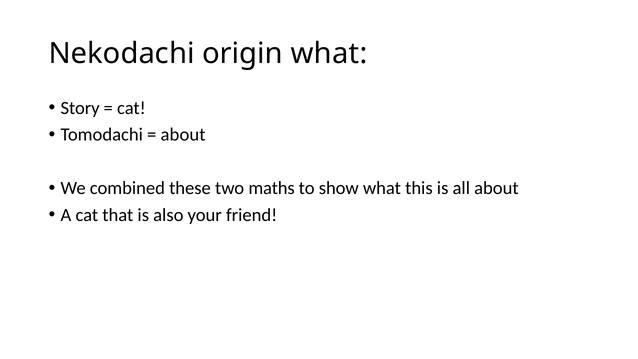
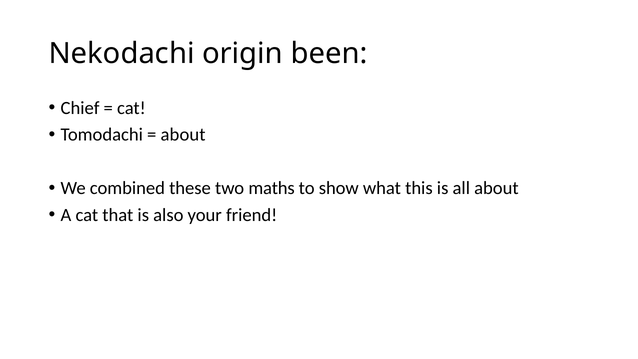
origin what: what -> been
Story: Story -> Chief
